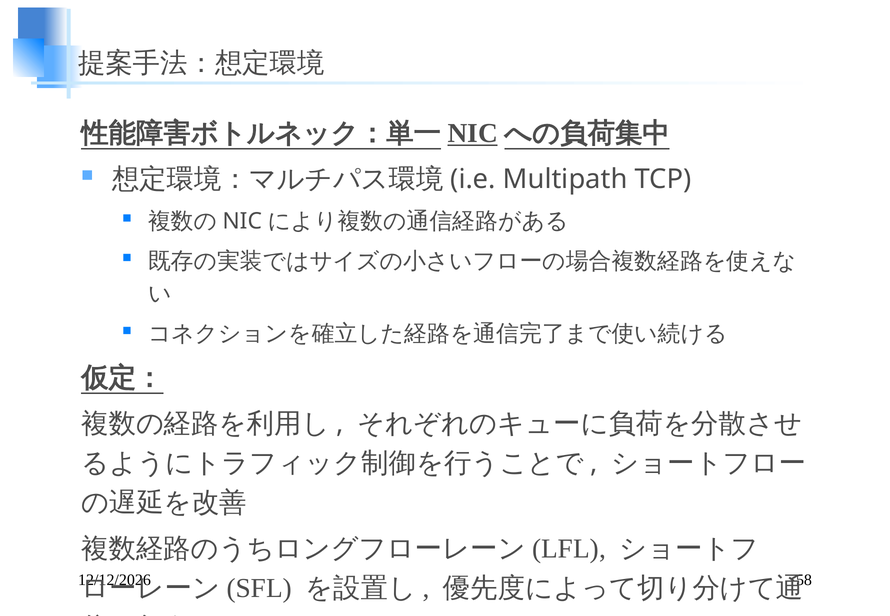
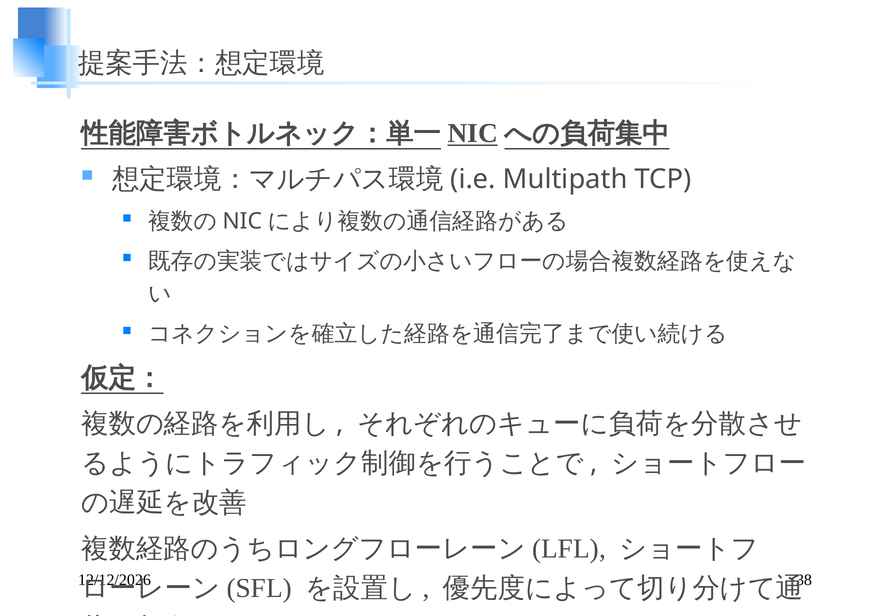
58: 58 -> 38
